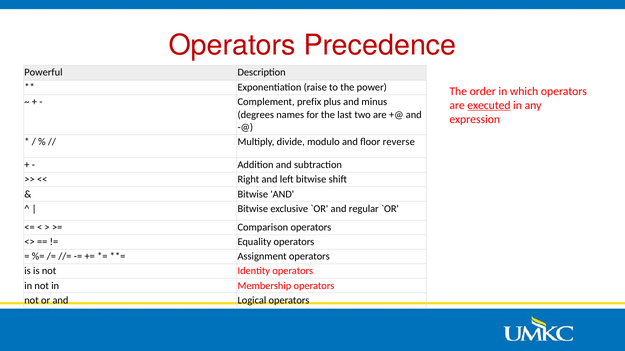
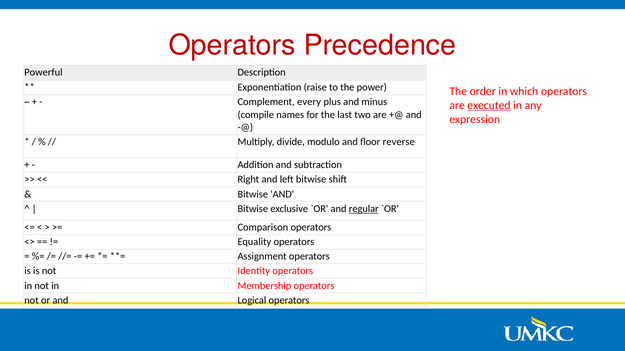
prefix: prefix -> every
degrees: degrees -> compile
regular underline: none -> present
